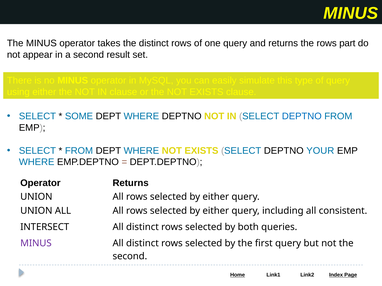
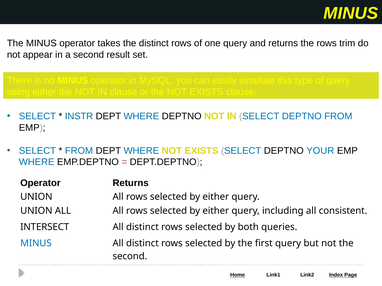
part: part -> trim
SOME: SOME -> INSTR
MINUS at (36, 244) colour: purple -> blue
